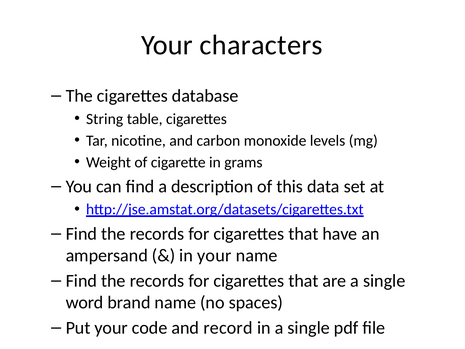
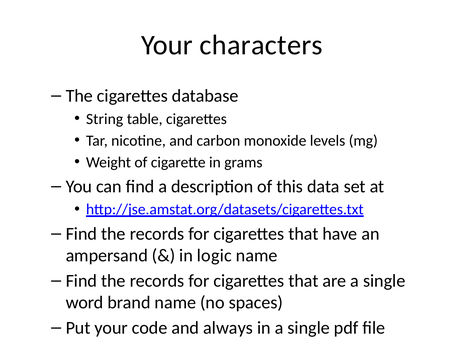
in your: your -> logic
record: record -> always
